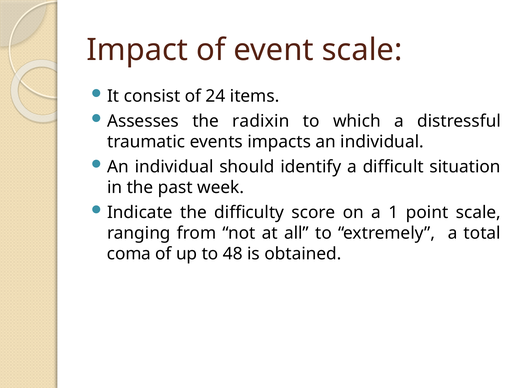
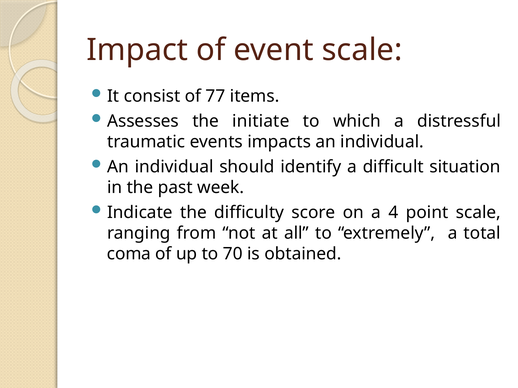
24: 24 -> 77
radixin: radixin -> initiate
1: 1 -> 4
48: 48 -> 70
